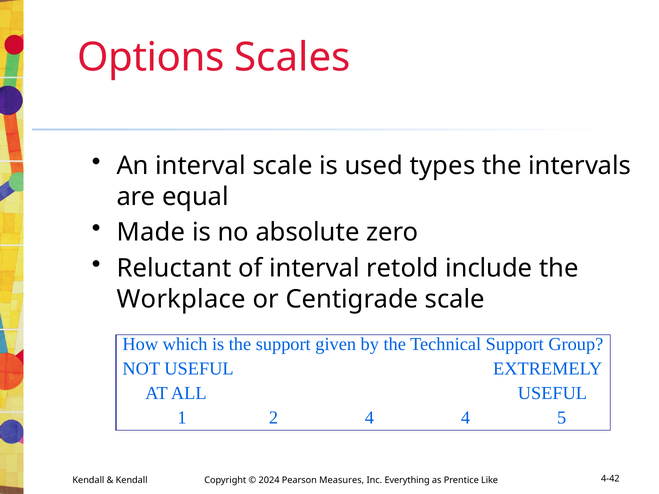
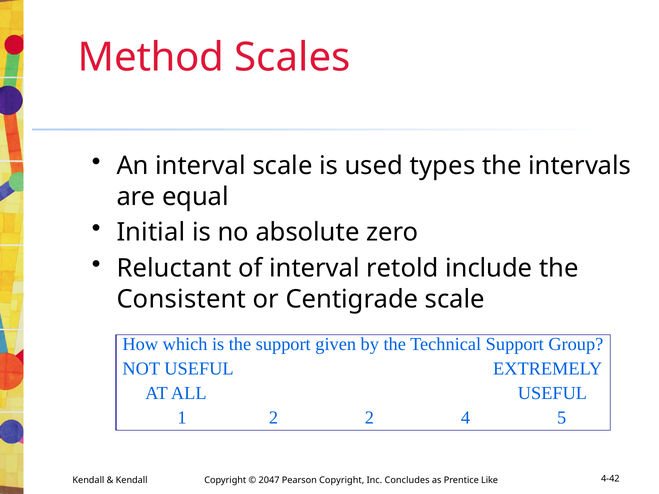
Options: Options -> Method
Made: Made -> Initial
Workplace: Workplace -> Consistent
2 4: 4 -> 2
2024: 2024 -> 2047
Pearson Measures: Measures -> Copyright
Everything: Everything -> Concludes
